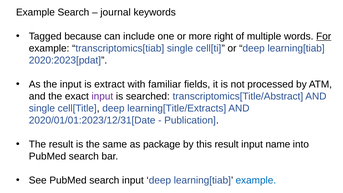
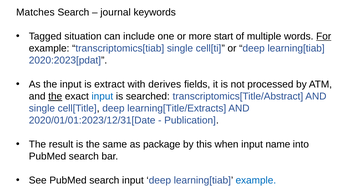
Example at (35, 12): Example -> Matches
because: because -> situation
right: right -> start
familiar: familiar -> derives
the at (55, 96) underline: none -> present
input at (102, 96) colour: purple -> blue
this result: result -> when
